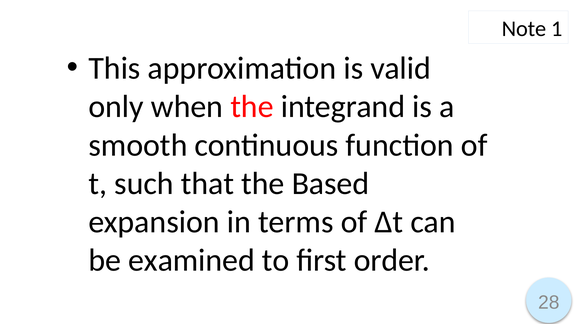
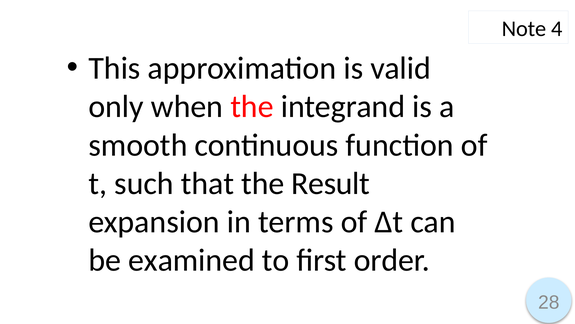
1: 1 -> 4
Based: Based -> Result
